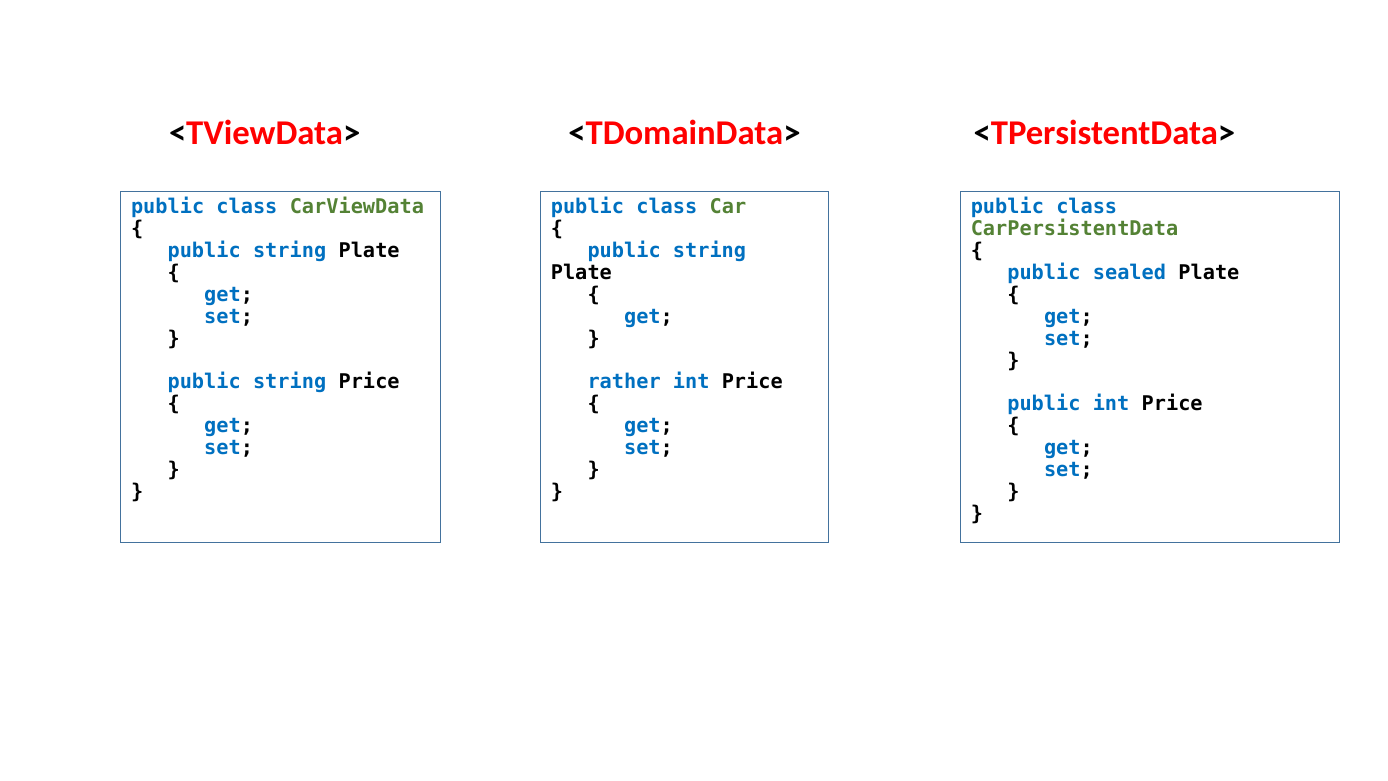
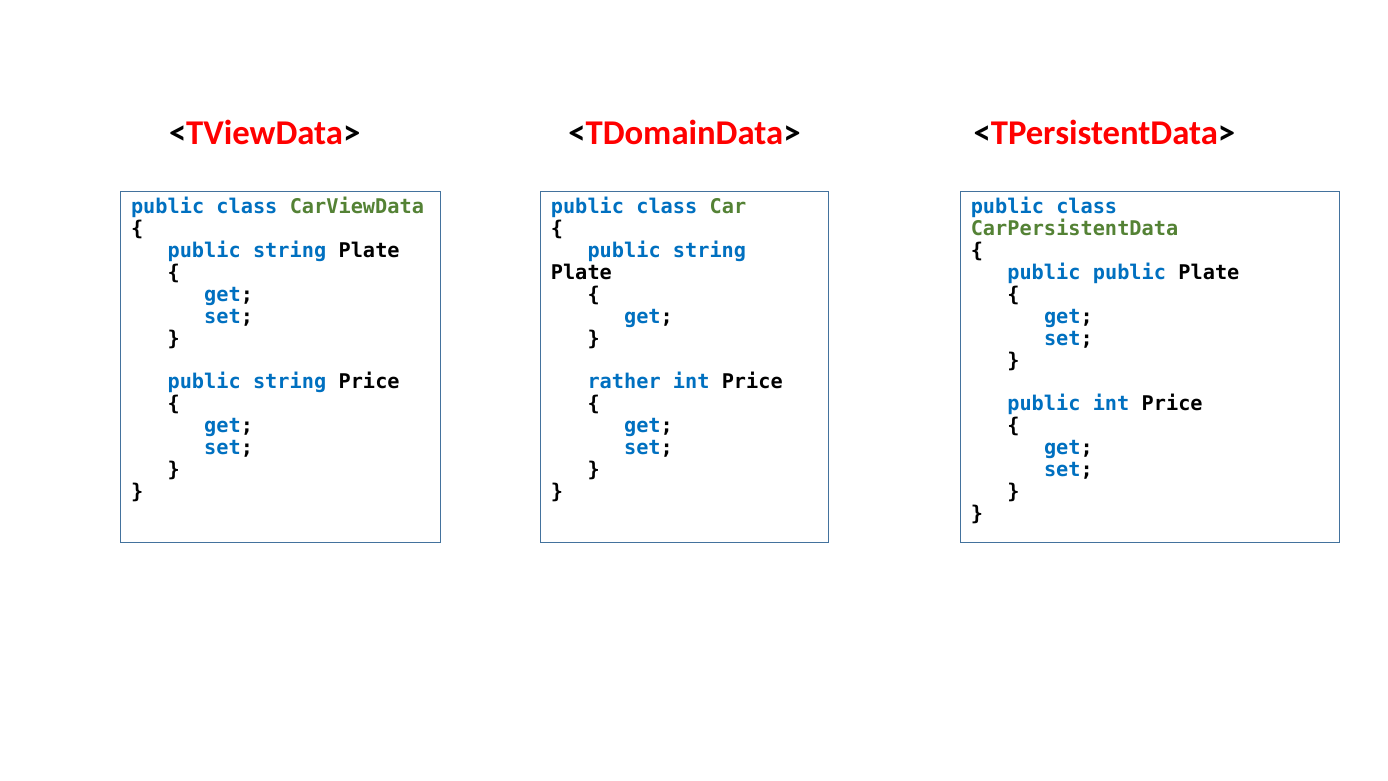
public sealed: sealed -> public
